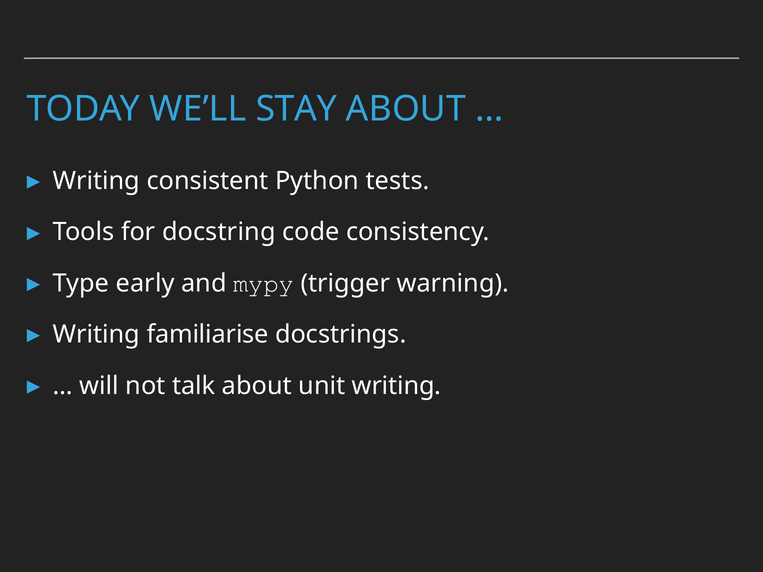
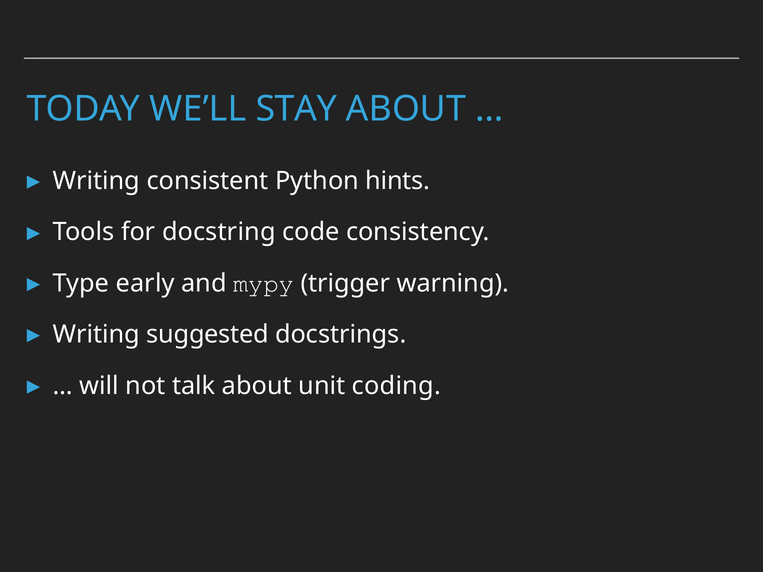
tests: tests -> hints
familiarise: familiarise -> suggested
unit writing: writing -> coding
